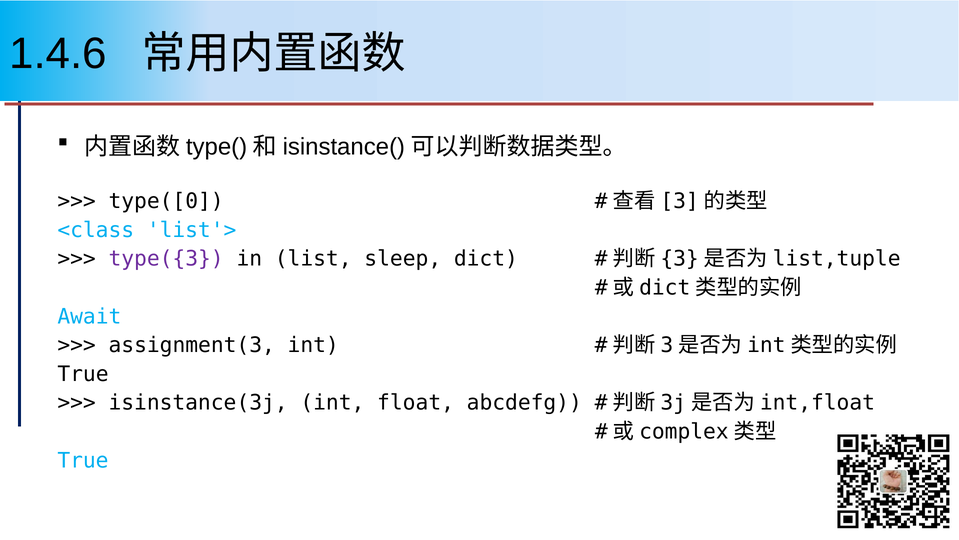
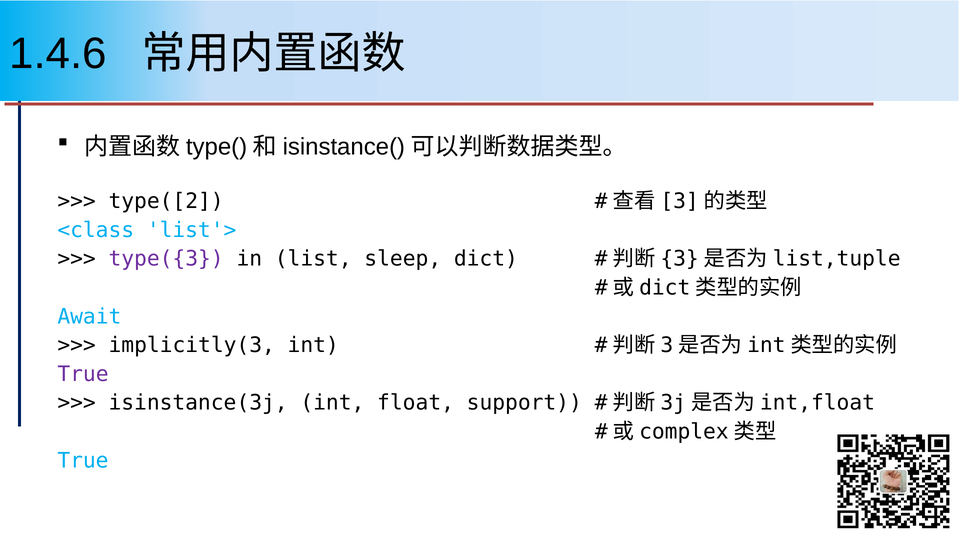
type([0: type([0 -> type([2
assignment(3: assignment(3 -> implicitly(3
True at (83, 374) colour: black -> purple
abcdefg: abcdefg -> support
